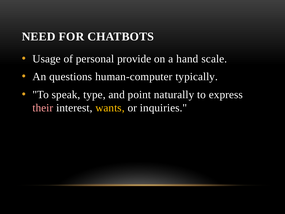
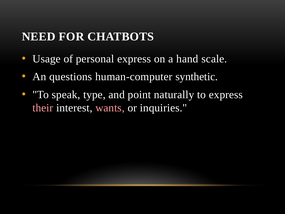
personal provide: provide -> express
typically: typically -> synthetic
wants colour: yellow -> pink
